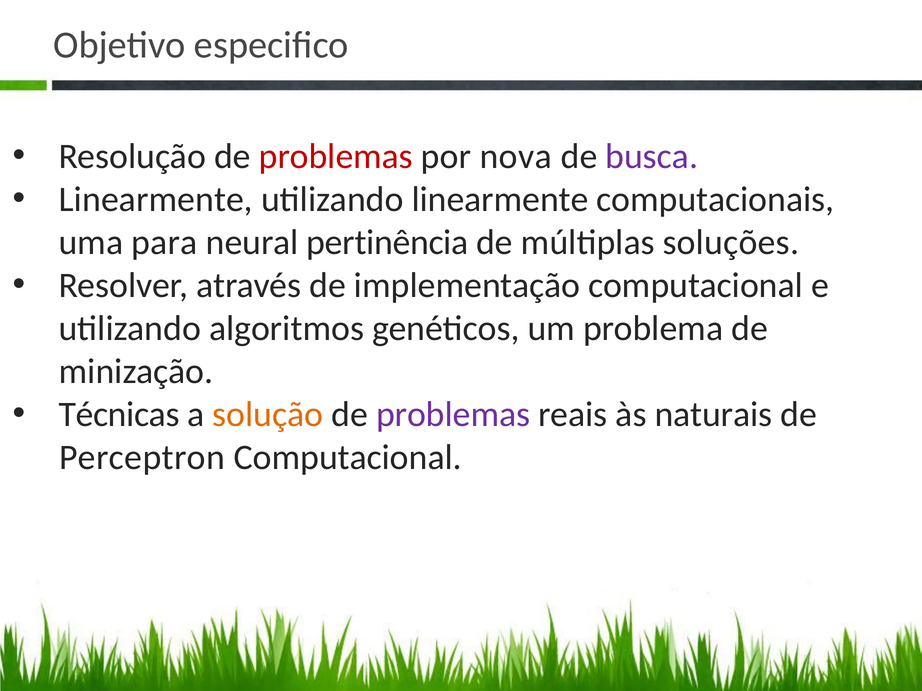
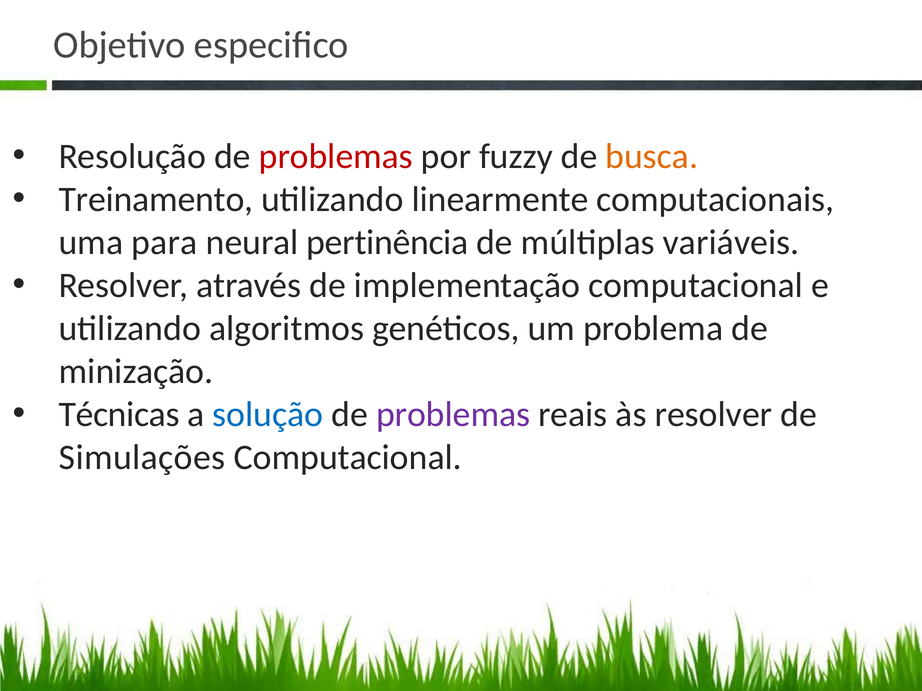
nova: nova -> fuzzy
busca colour: purple -> orange
Linearmente at (156, 199): Linearmente -> Treinamento
soluções: soluções -> variáveis
solução colour: orange -> blue
às naturais: naturais -> resolver
Perceptron: Perceptron -> Simulações
